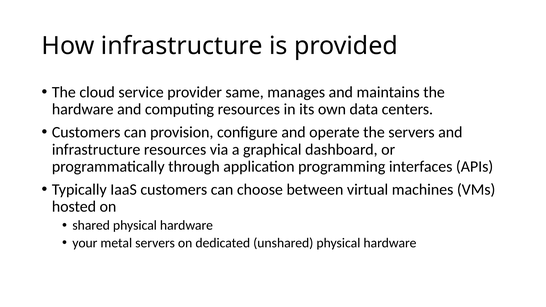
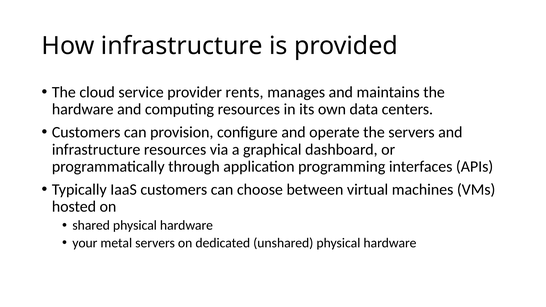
same: same -> rents
